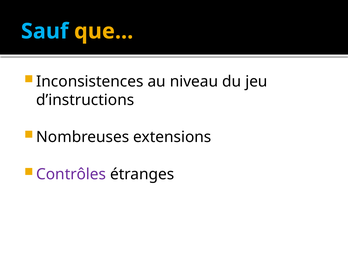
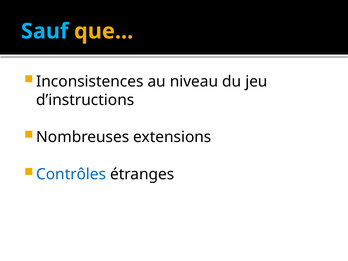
Contrôles colour: purple -> blue
